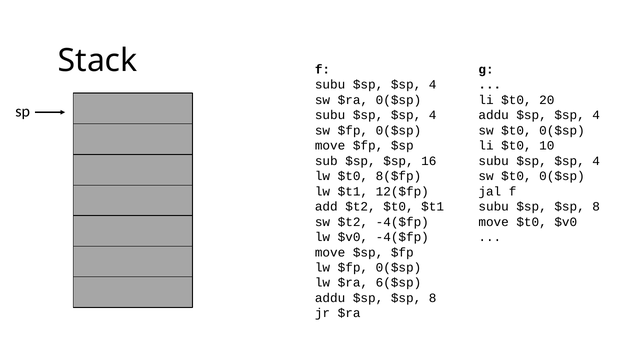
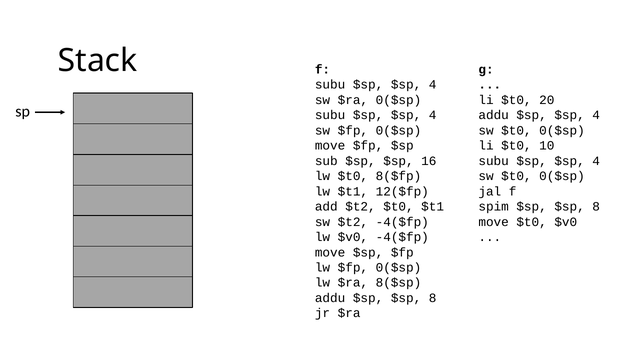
subu at (494, 206): subu -> spim
6($sp: 6($sp -> 8($sp
